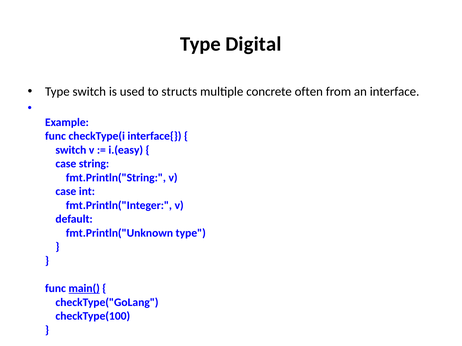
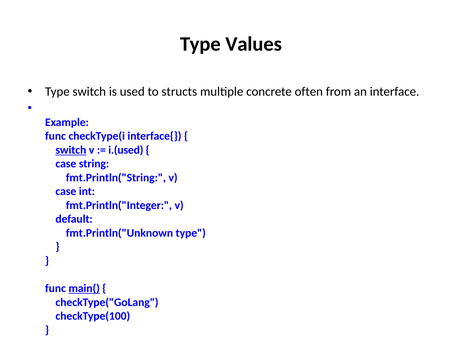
Digital: Digital -> Values
switch at (71, 150) underline: none -> present
i.(easy: i.(easy -> i.(used
